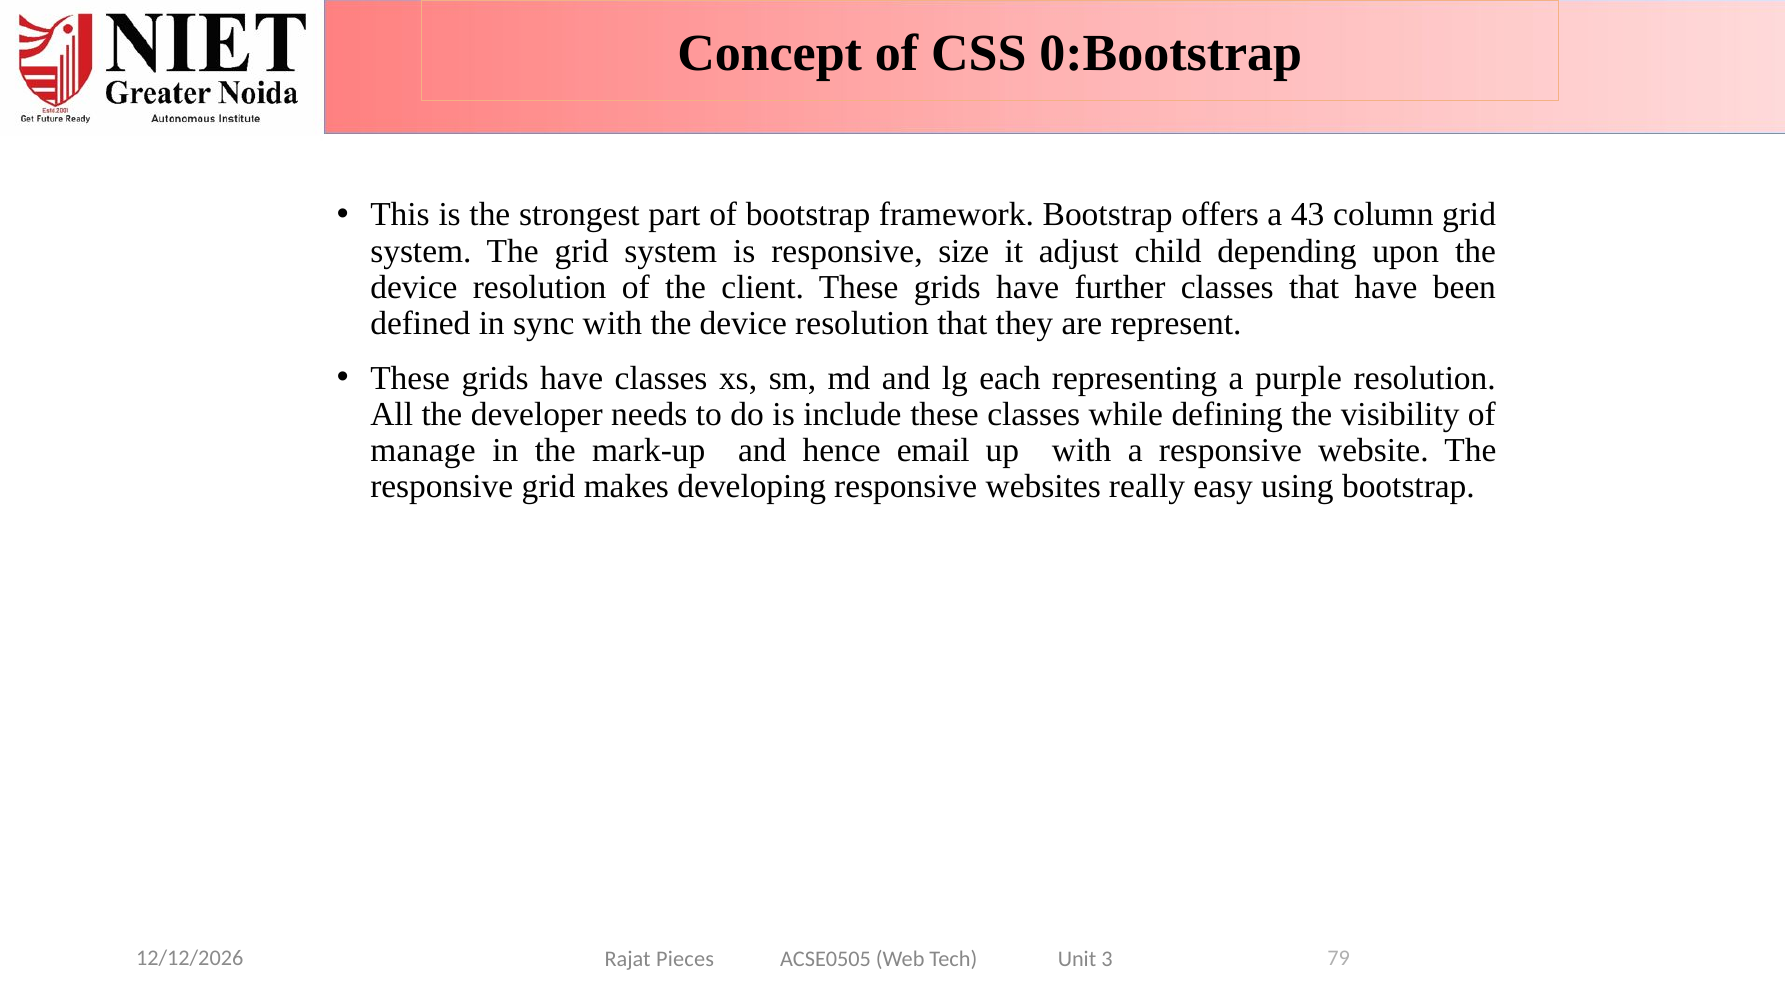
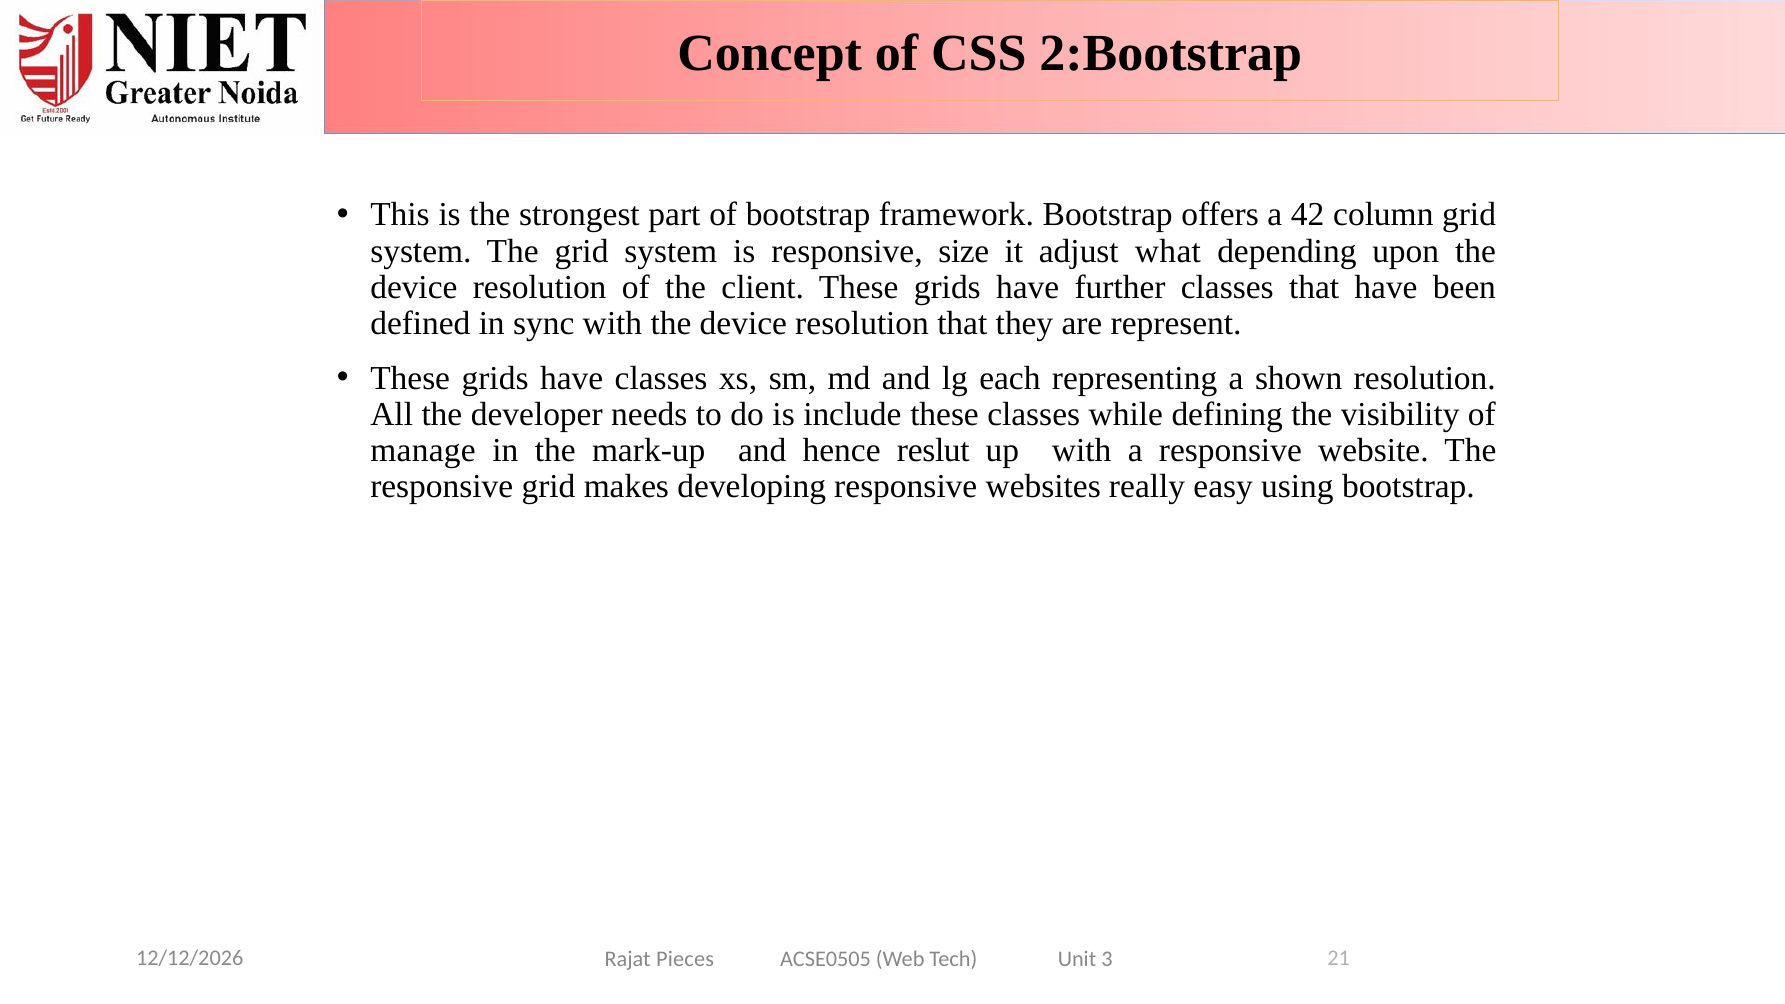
0:Bootstrap: 0:Bootstrap -> 2:Bootstrap
43: 43 -> 42
child: child -> what
purple: purple -> shown
email: email -> reslut
79: 79 -> 21
